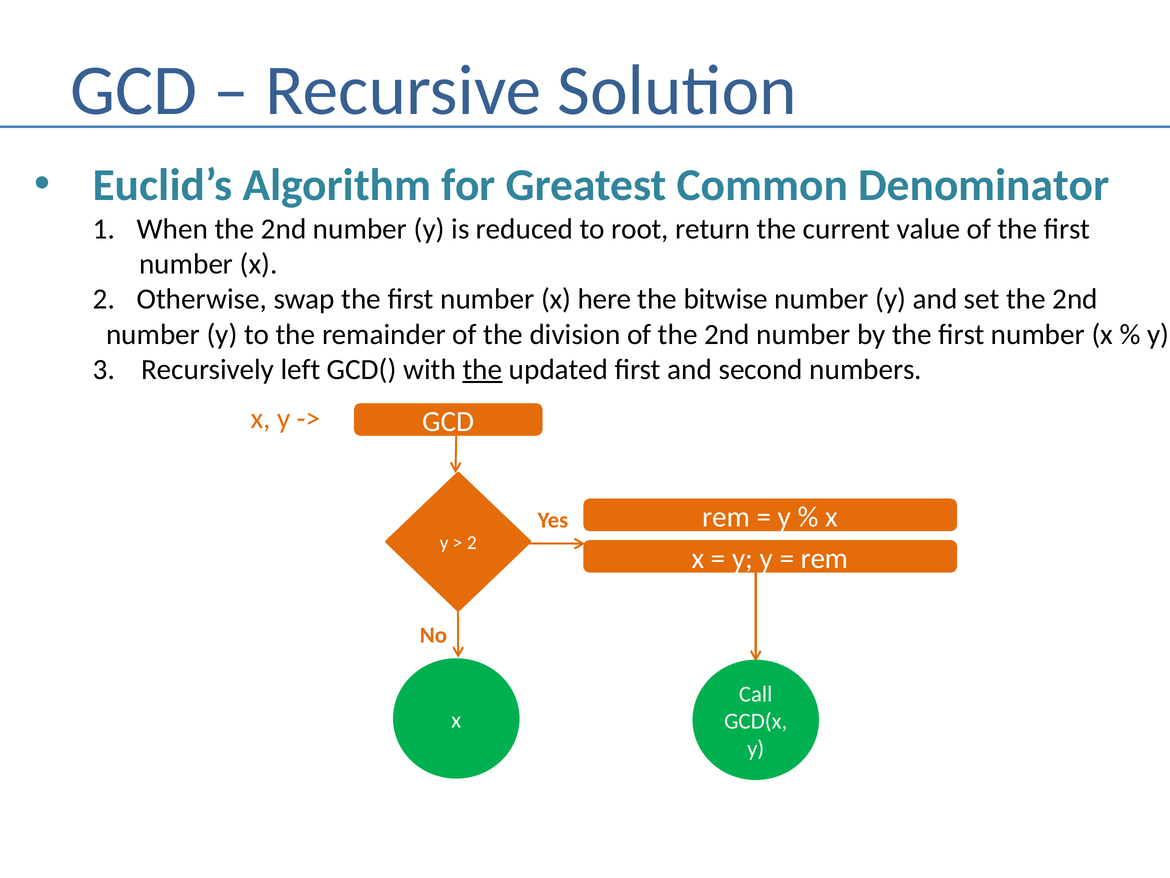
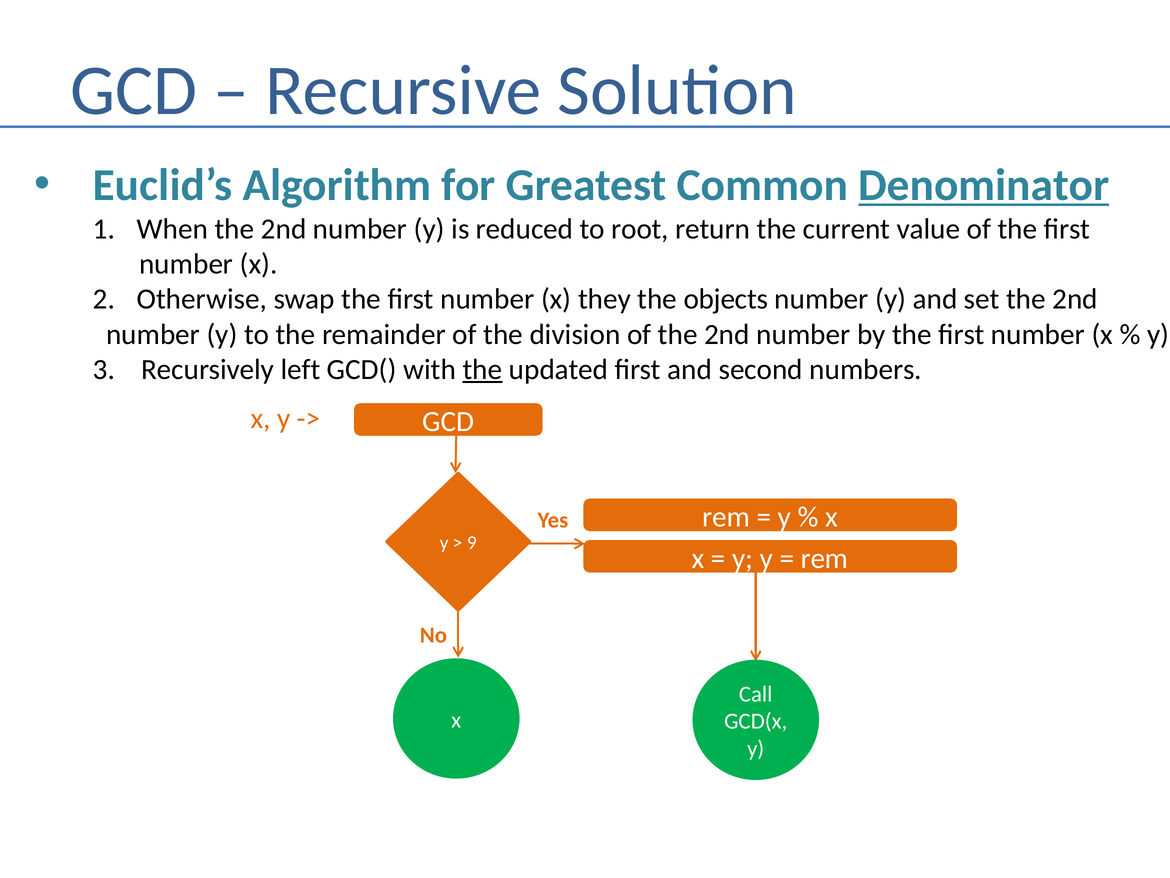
Denominator underline: none -> present
here: here -> they
bitwise: bitwise -> objects
2 at (472, 543): 2 -> 9
